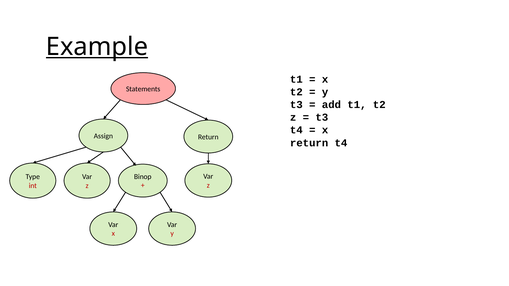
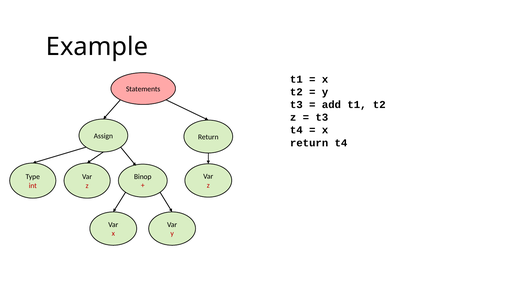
Example underline: present -> none
